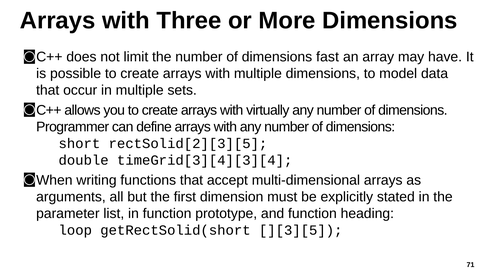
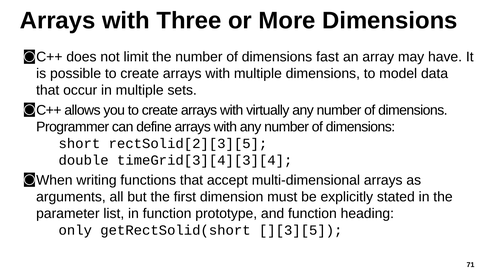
loop: loop -> only
